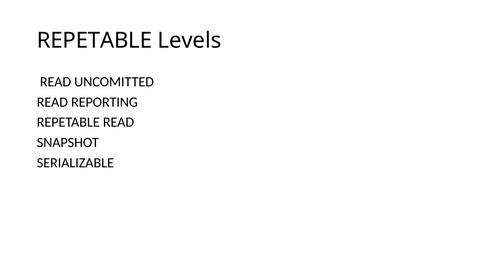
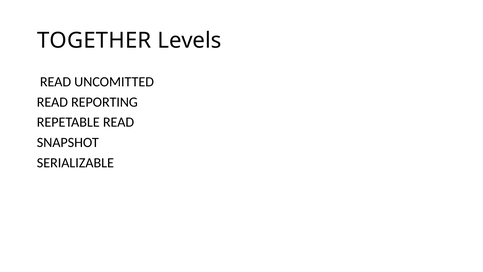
REPETABLE at (94, 41): REPETABLE -> TOGETHER
